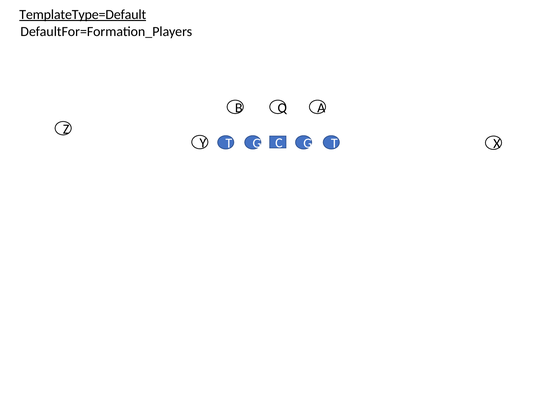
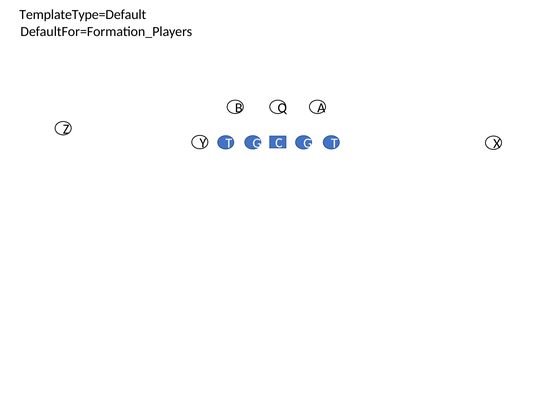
TemplateType=Default underline: present -> none
